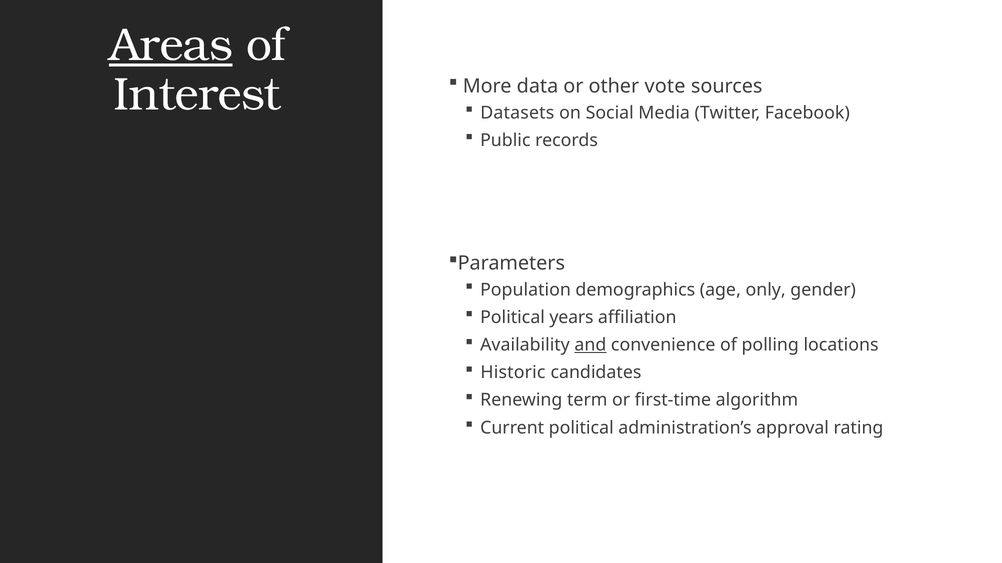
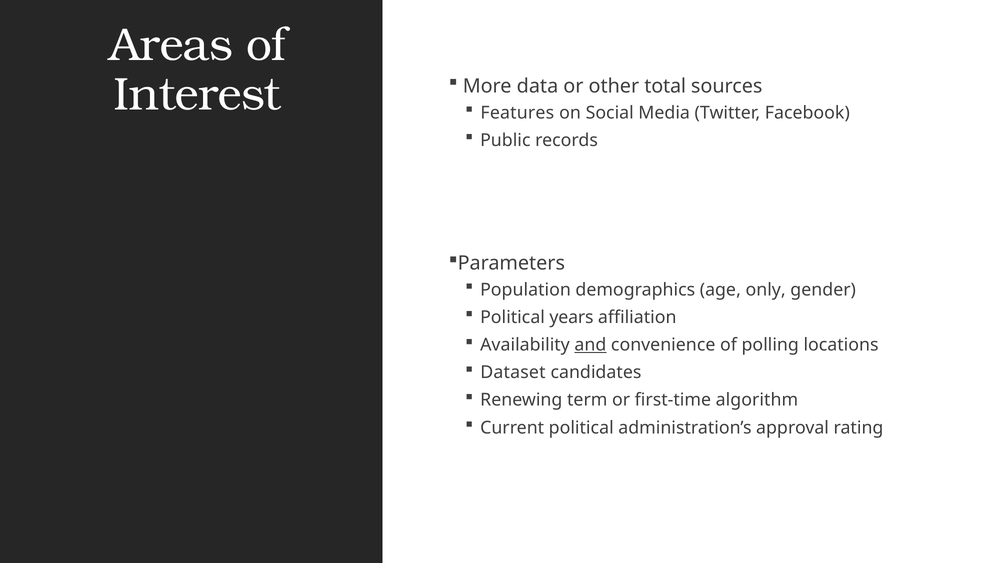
Areas underline: present -> none
vote: vote -> total
Datasets: Datasets -> Features
Historic: Historic -> Dataset
